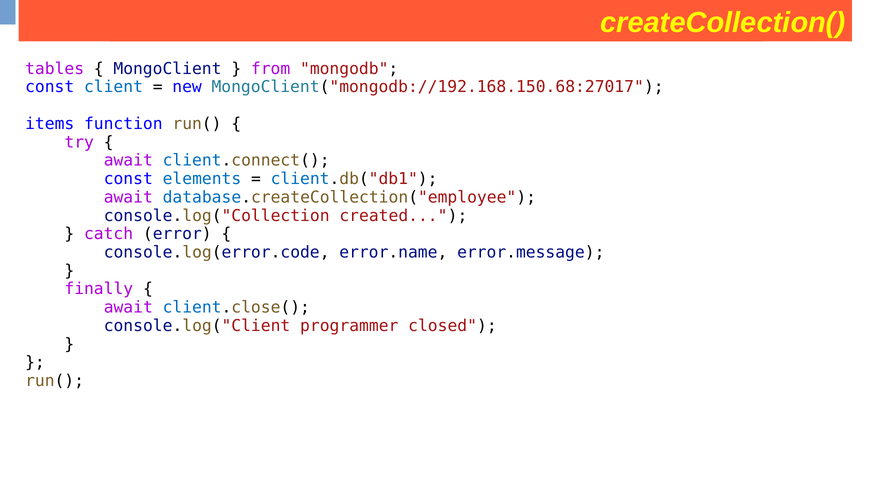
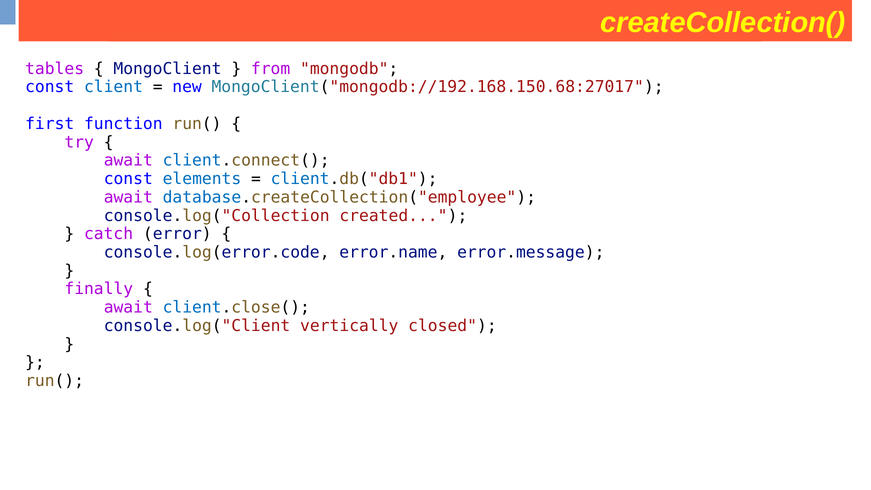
items: items -> first
programmer: programmer -> vertically
